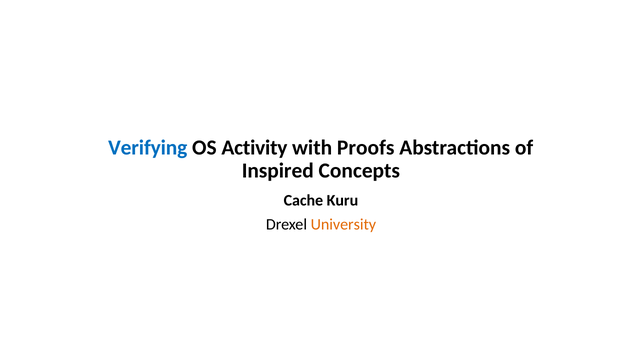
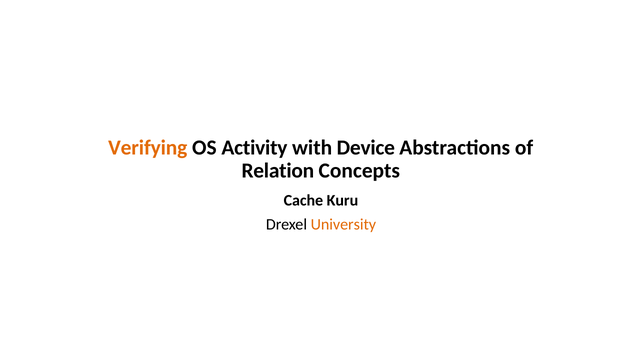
Verifying colour: blue -> orange
Proofs: Proofs -> Device
Inspired: Inspired -> Relation
